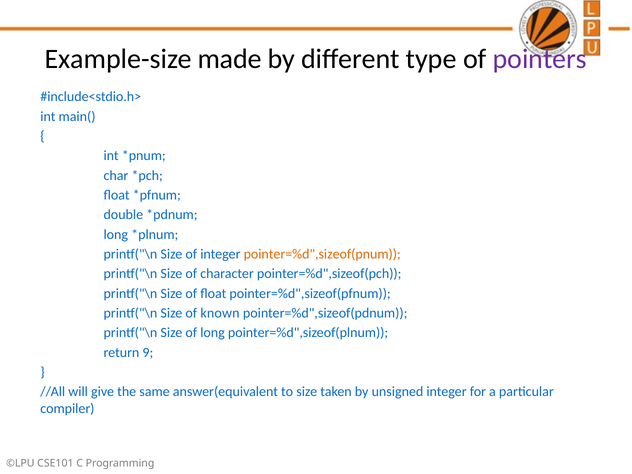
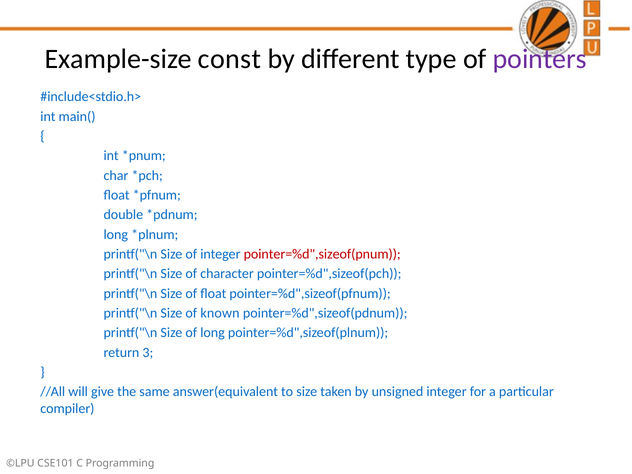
made: made -> const
pointer=%d",sizeof(pnum colour: orange -> red
9: 9 -> 3
